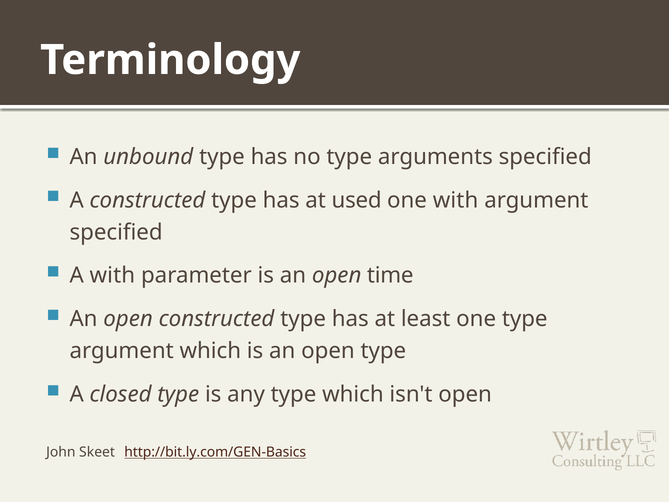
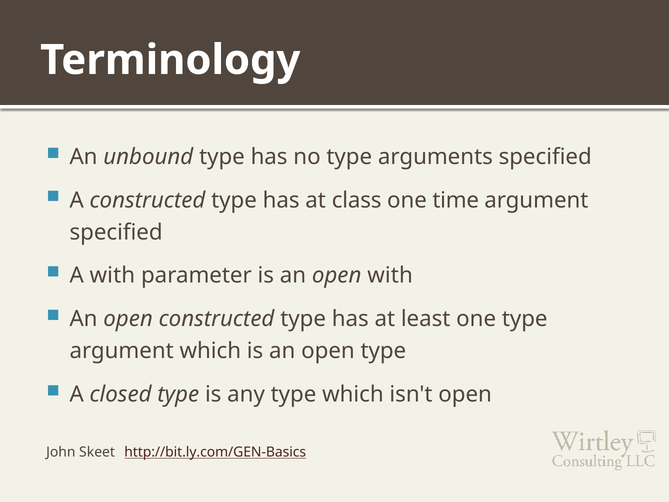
used: used -> class
one with: with -> time
open time: time -> with
